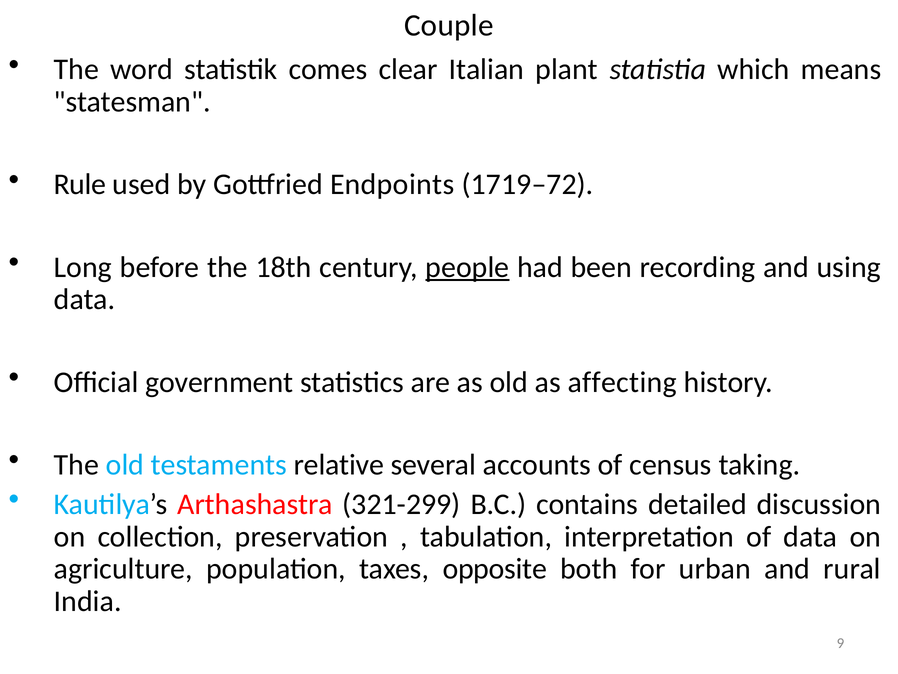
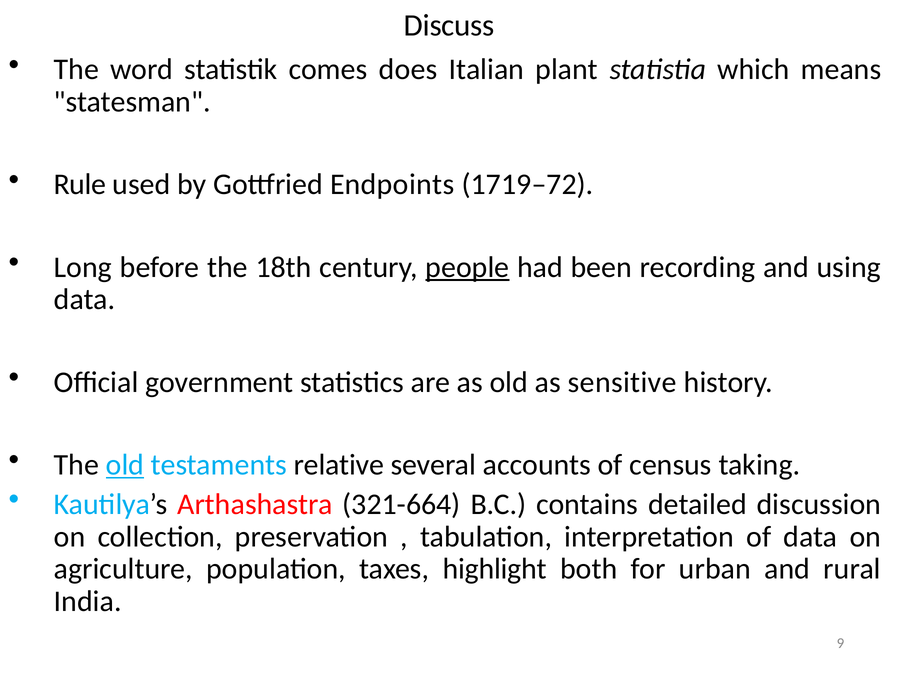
Couple: Couple -> Discuss
clear: clear -> does
affecting: affecting -> sensitive
old at (125, 464) underline: none -> present
321-299: 321-299 -> 321-664
opposite: opposite -> highlight
